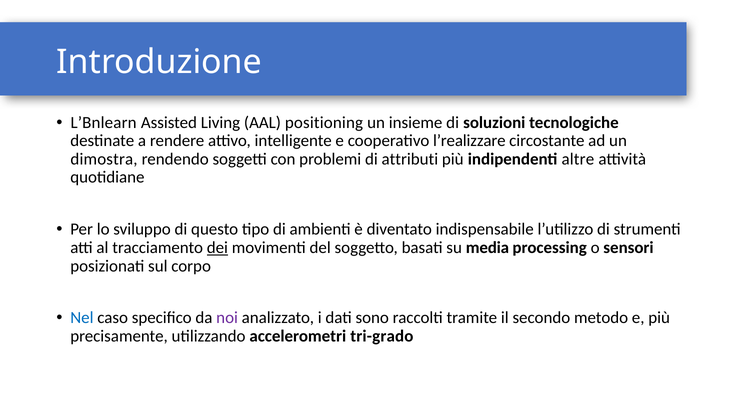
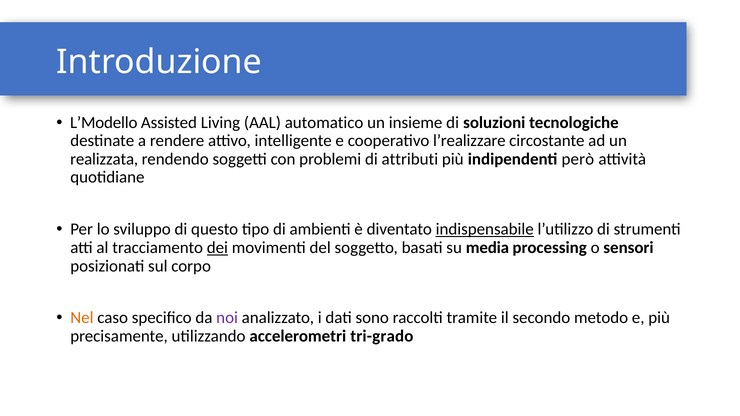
L’Bnlearn: L’Bnlearn -> L’Modello
positioning: positioning -> automatico
dimostra: dimostra -> realizzata
altre: altre -> però
indispensabile underline: none -> present
Nel colour: blue -> orange
